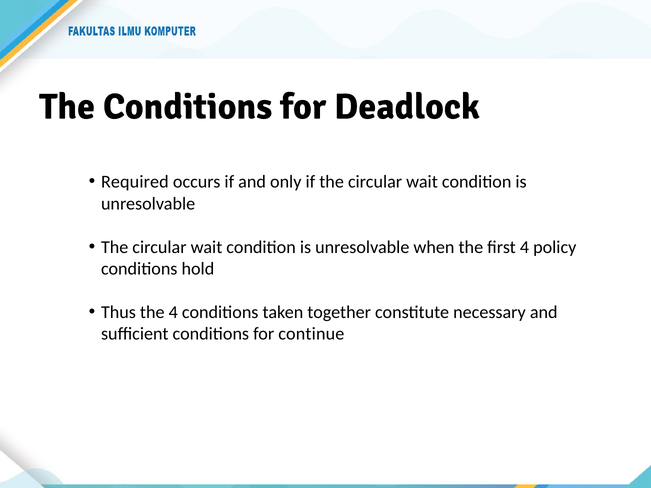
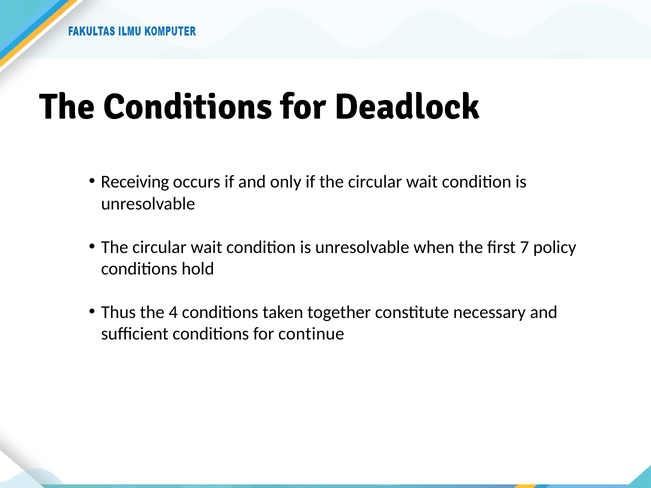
Required: Required -> Receiving
first 4: 4 -> 7
